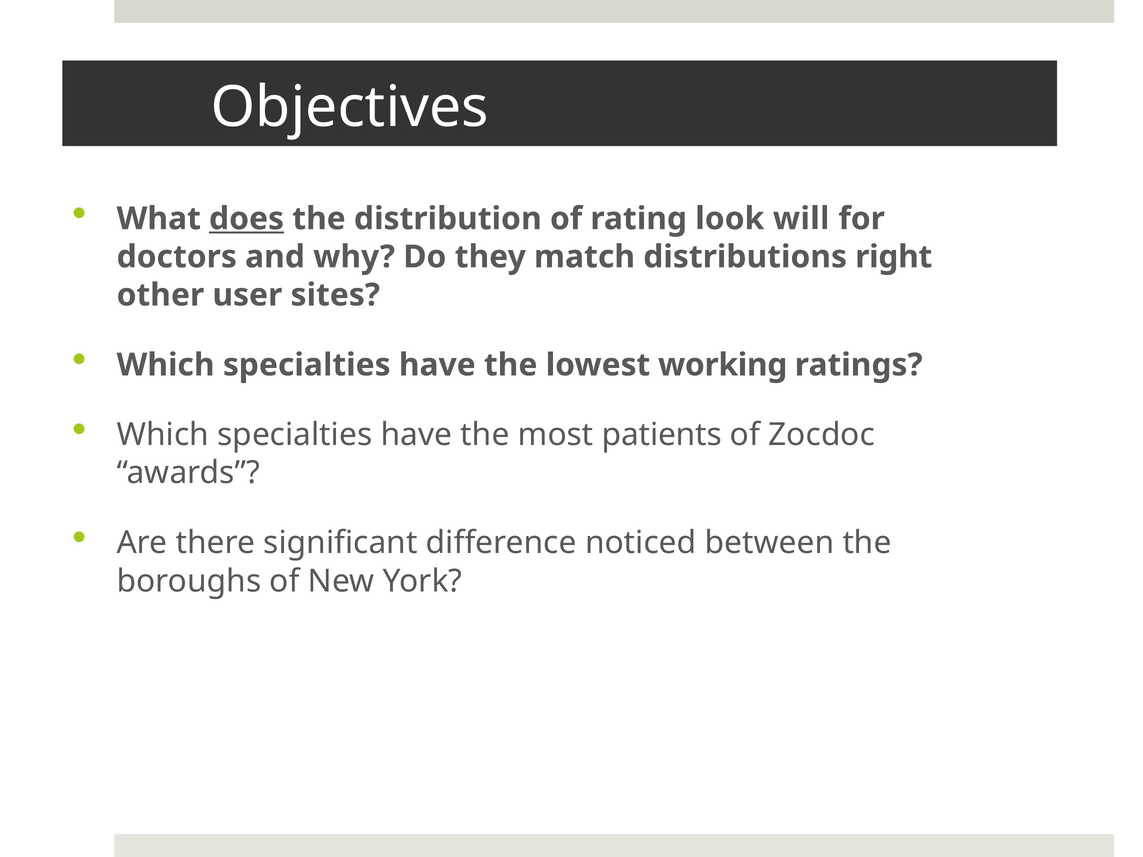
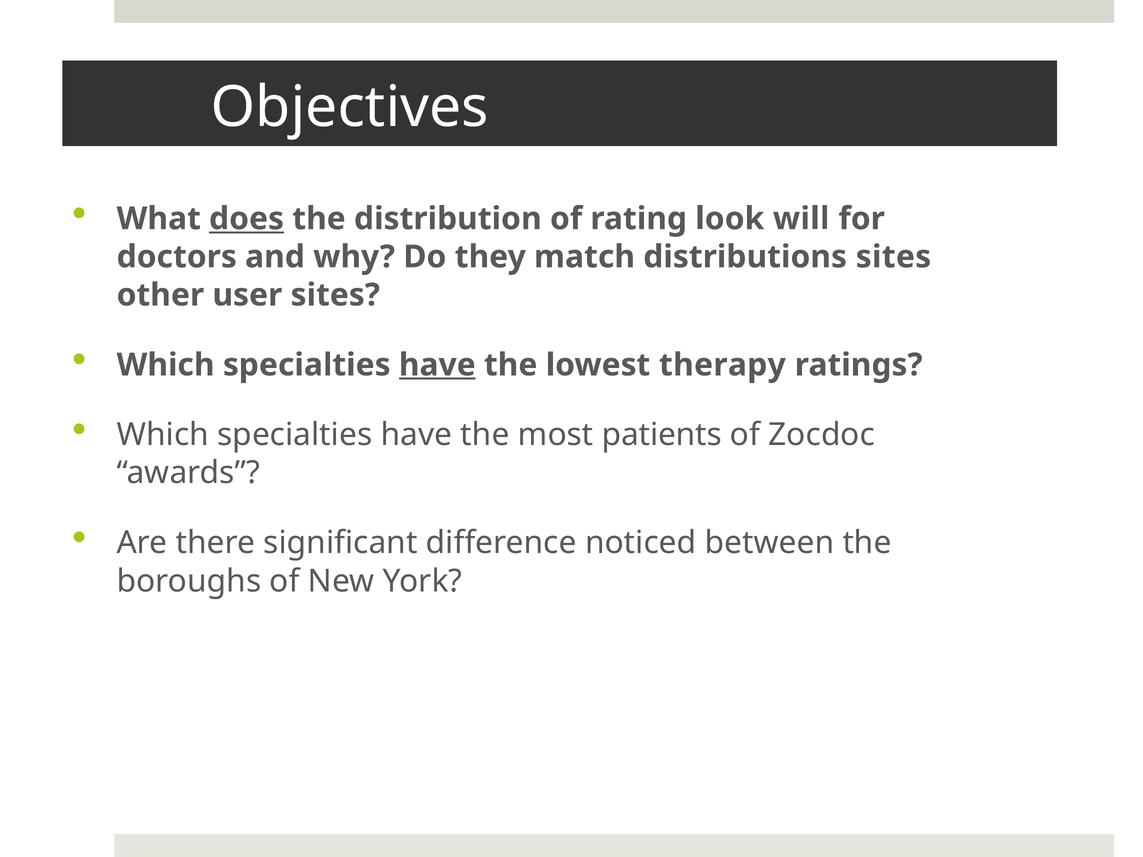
distributions right: right -> sites
have at (437, 365) underline: none -> present
working: working -> therapy
